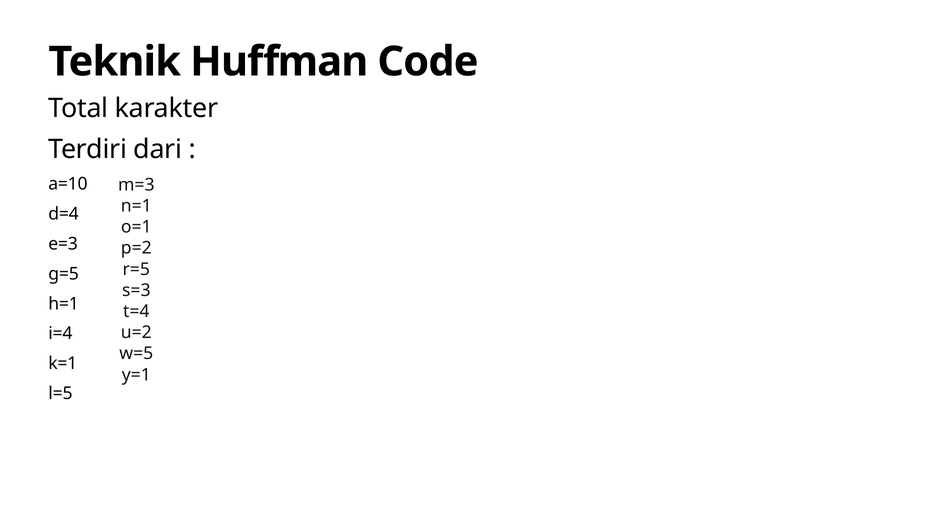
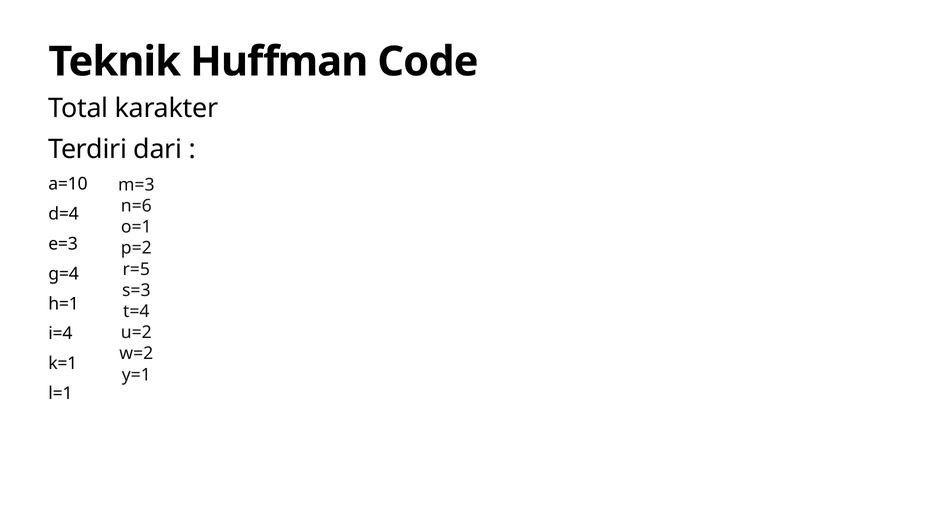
n=1: n=1 -> n=6
g=5: g=5 -> g=4
w=5: w=5 -> w=2
l=5: l=5 -> l=1
